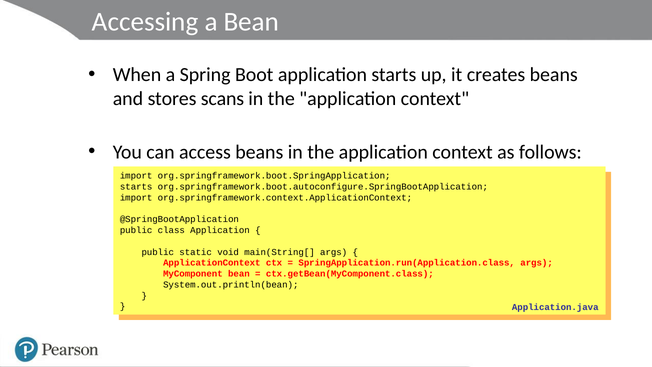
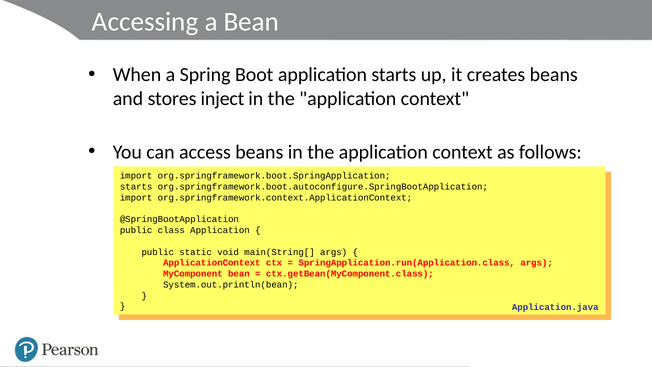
scans: scans -> inject
